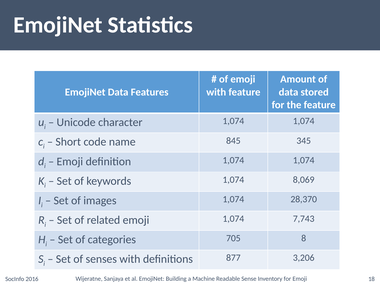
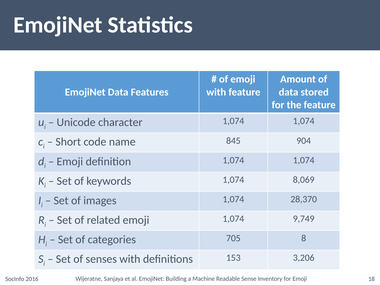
345: 345 -> 904
7,743: 7,743 -> 9,749
877: 877 -> 153
